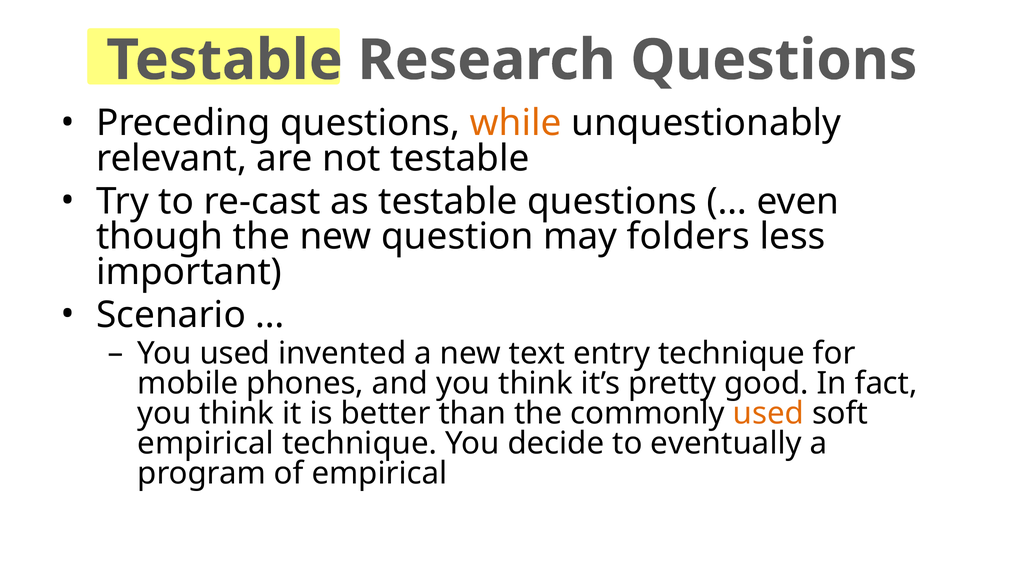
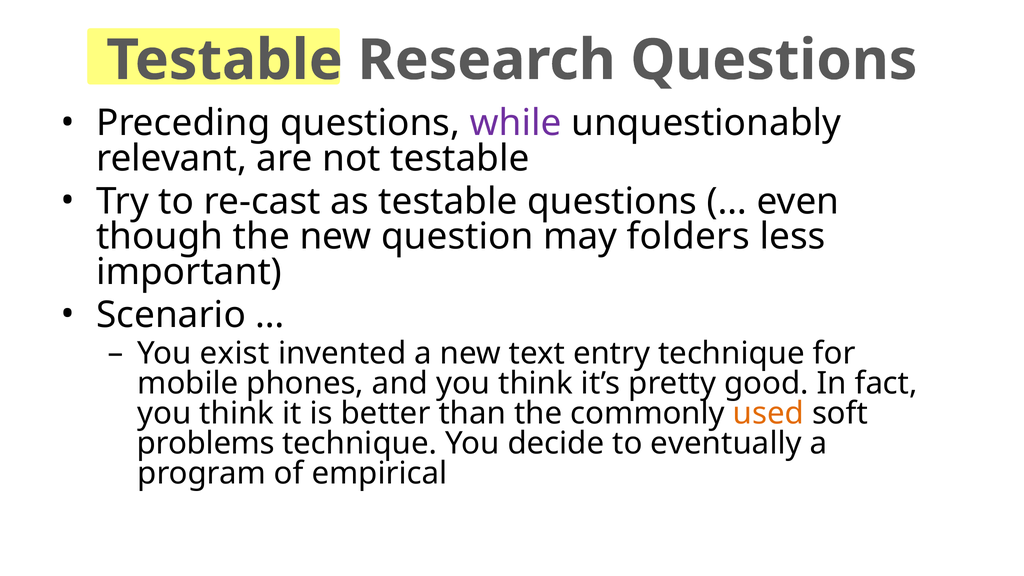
while colour: orange -> purple
You used: used -> exist
empirical at (206, 444): empirical -> problems
